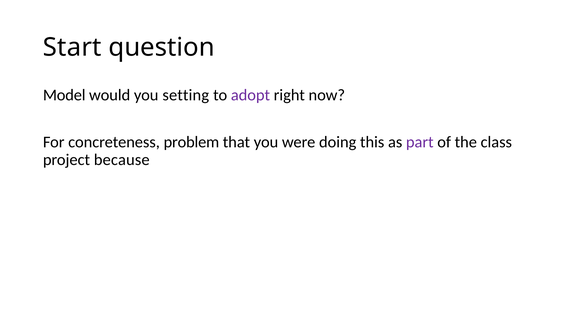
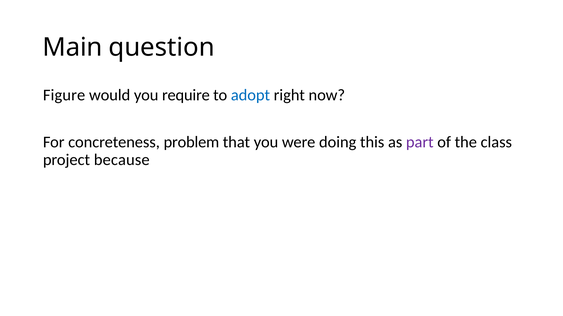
Start: Start -> Main
Model: Model -> Figure
setting: setting -> require
adopt colour: purple -> blue
